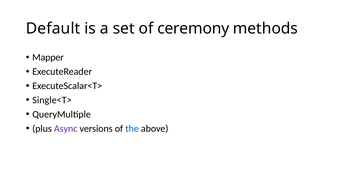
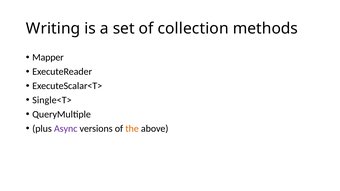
Default: Default -> Writing
ceremony: ceremony -> collection
the colour: blue -> orange
